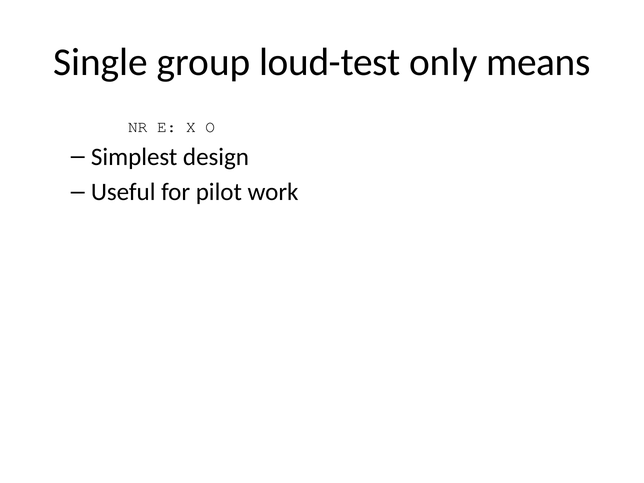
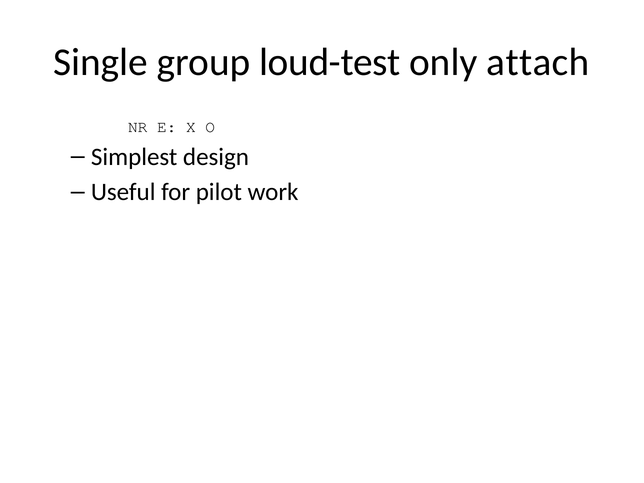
means: means -> attach
